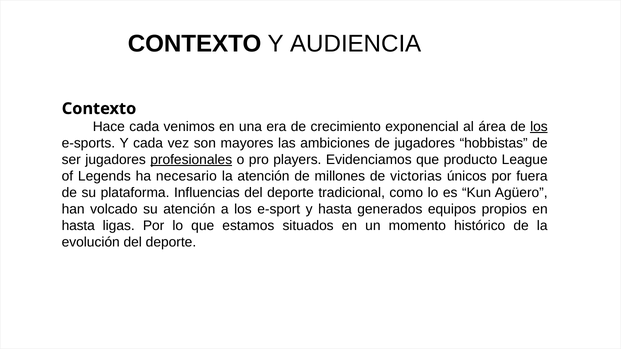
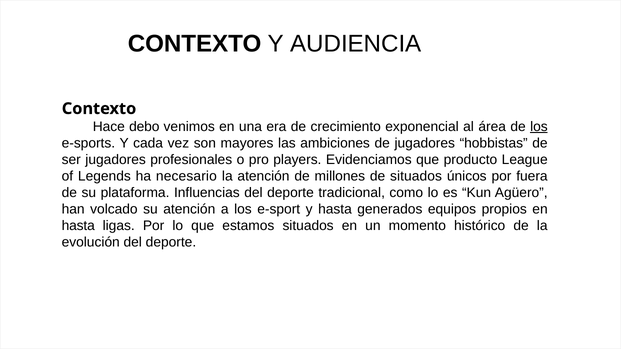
Hace cada: cada -> debo
profesionales underline: present -> none
de victorias: victorias -> situados
